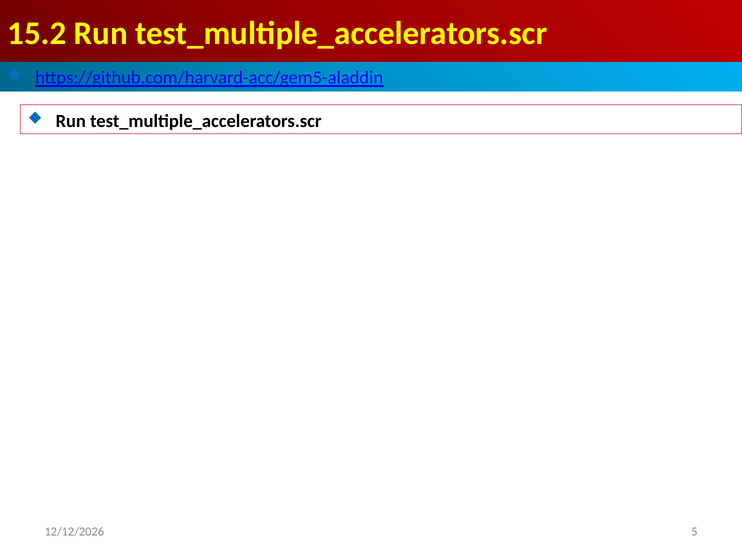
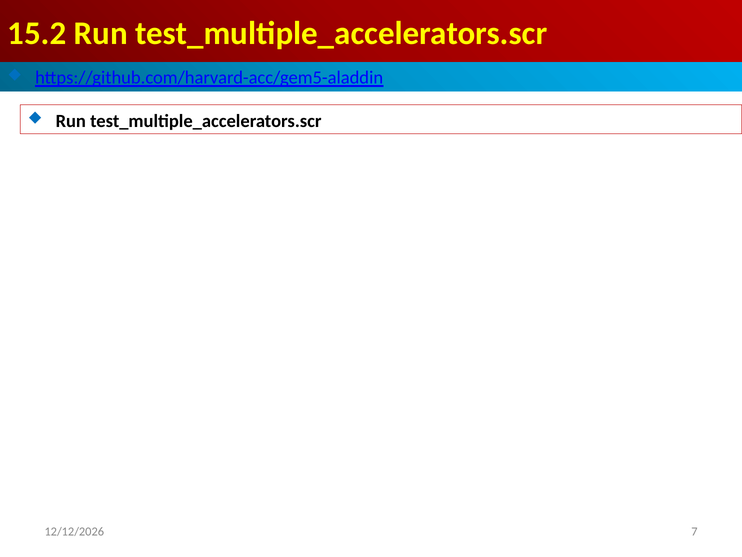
5: 5 -> 7
